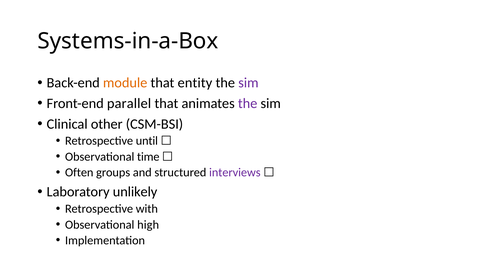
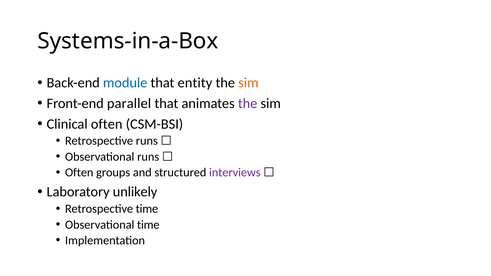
module colour: orange -> blue
sim at (248, 83) colour: purple -> orange
Clinical other: other -> often
Retrospective until: until -> runs
Observational time: time -> runs
Retrospective with: with -> time
Observational high: high -> time
